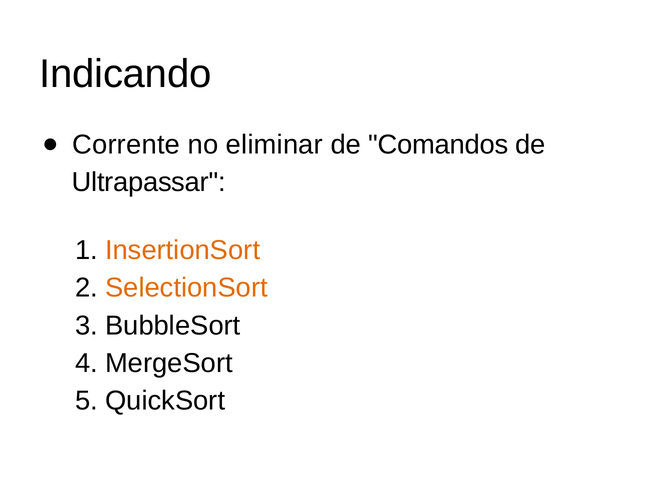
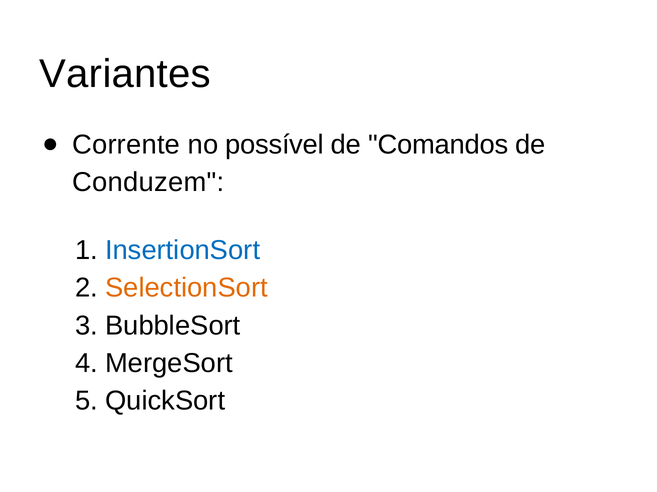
Indicando: Indicando -> Variantes
eliminar: eliminar -> possível
Ultrapassar: Ultrapassar -> Conduzem
InsertionSort colour: orange -> blue
